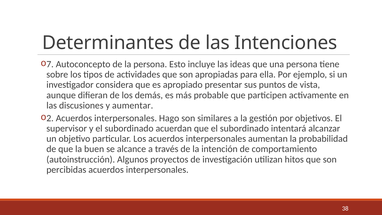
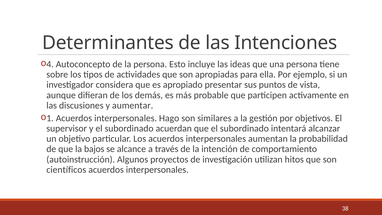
7: 7 -> 4
2: 2 -> 1
buen: buen -> bajos
percibidas: percibidas -> científicos
